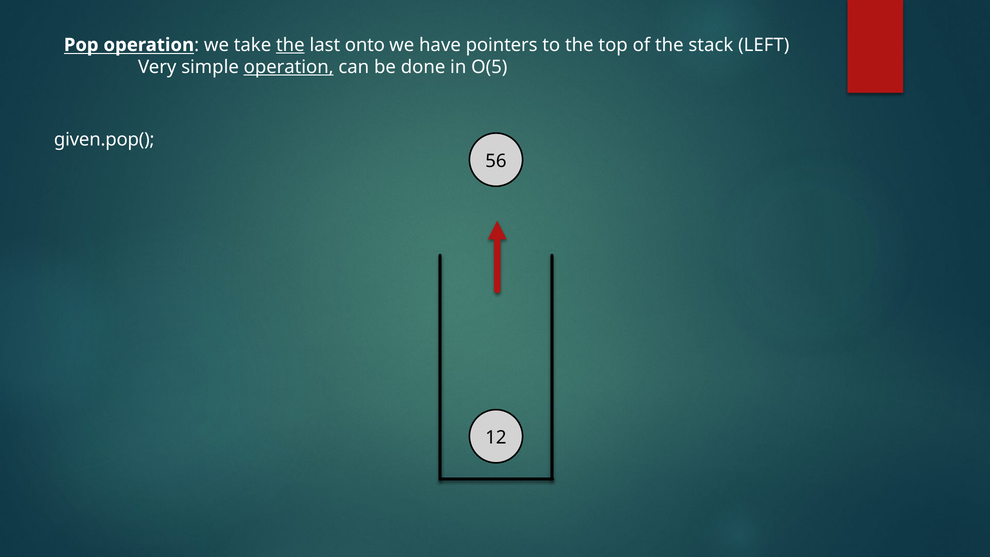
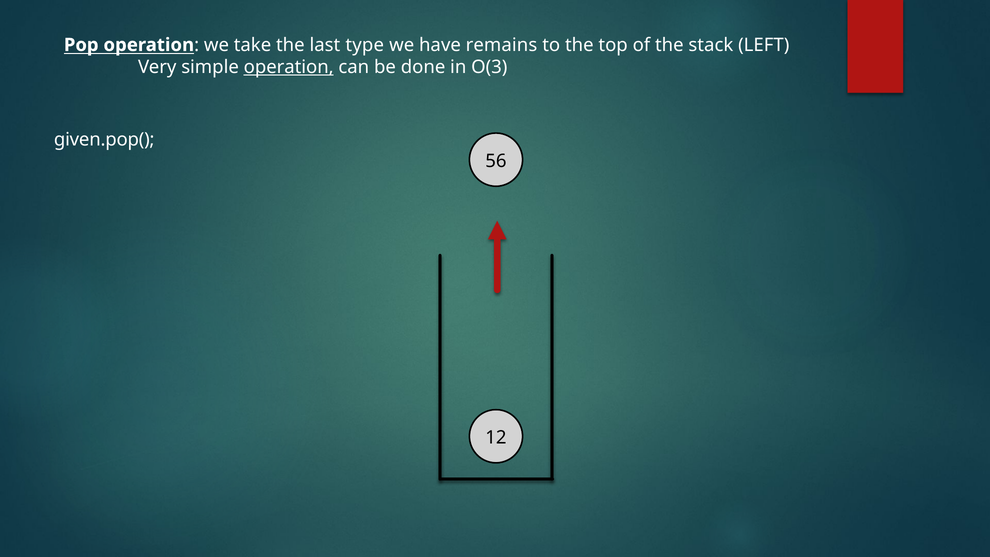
the at (290, 45) underline: present -> none
onto: onto -> type
pointers: pointers -> remains
O(5: O(5 -> O(3
